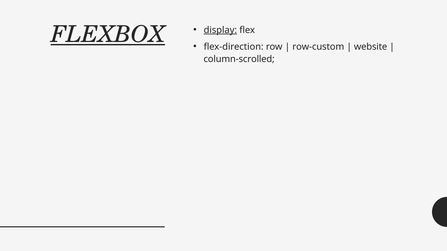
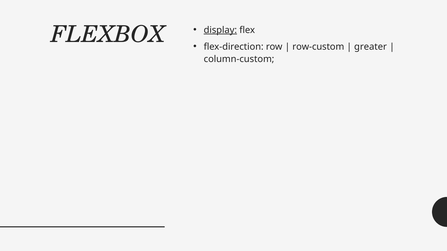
FLEXBOX underline: present -> none
website: website -> greater
column-scrolled: column-scrolled -> column-custom
